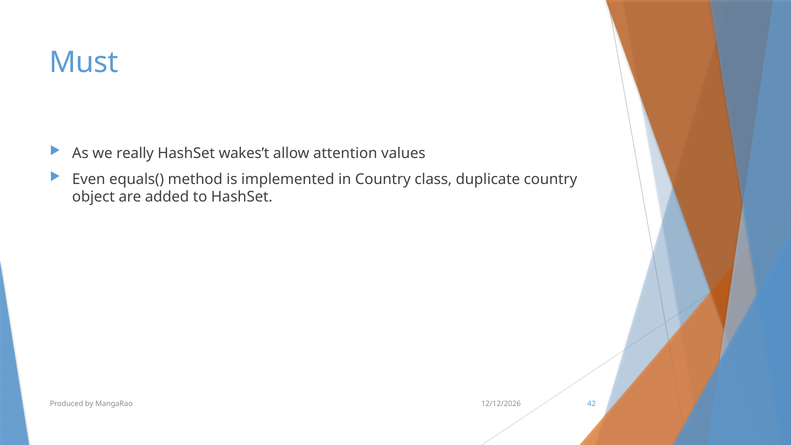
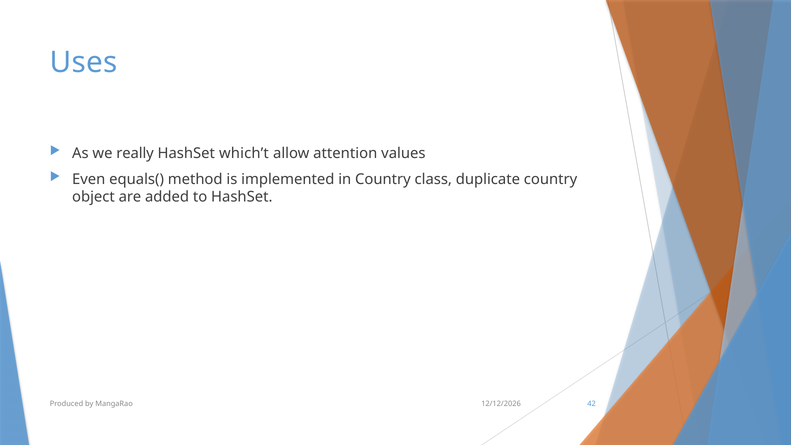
Must: Must -> Uses
wakes’t: wakes’t -> which’t
